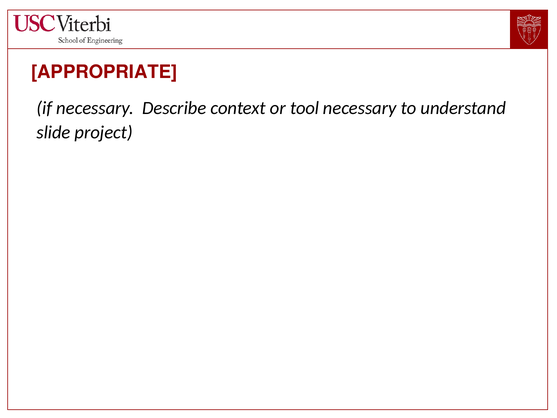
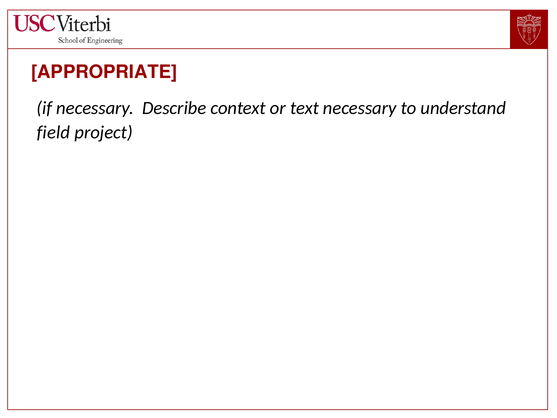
tool: tool -> text
slide: slide -> field
